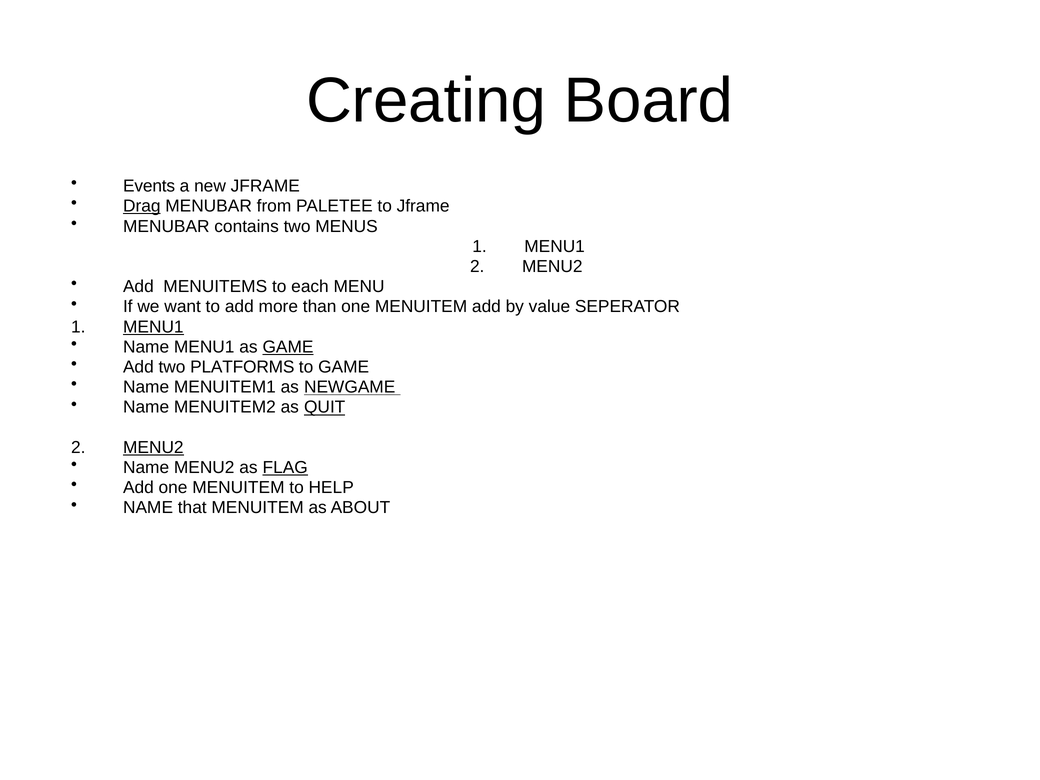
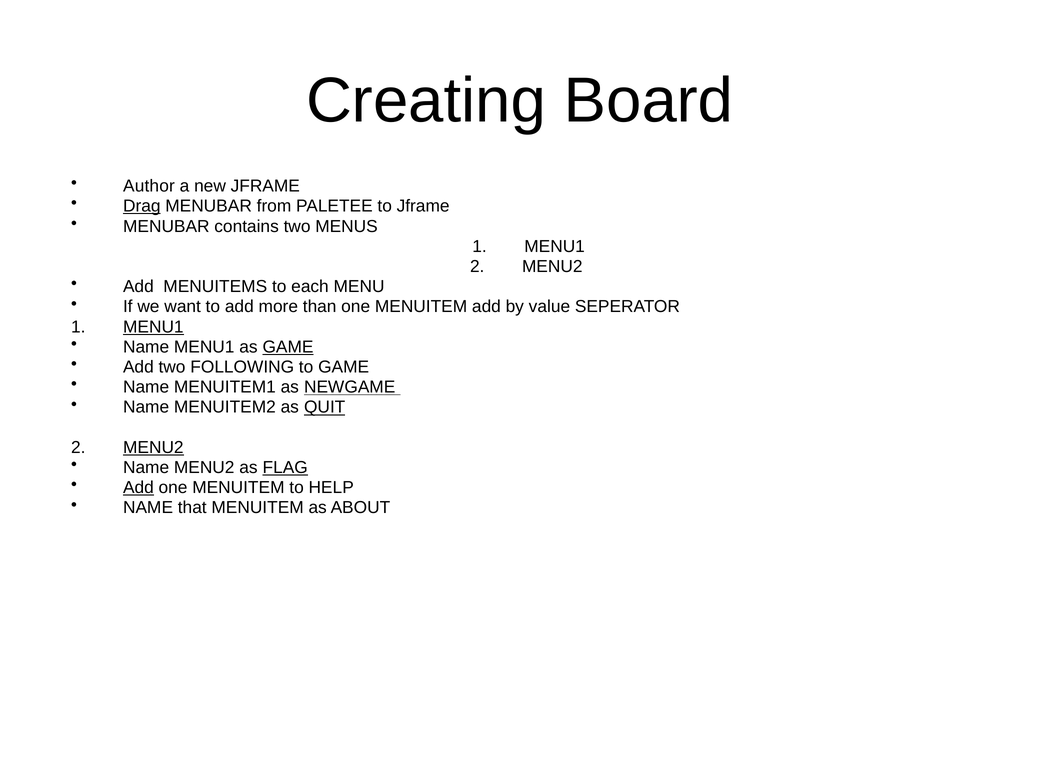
Events: Events -> Author
PLATFORMS: PLATFORMS -> FOLLOWING
Add at (138, 488) underline: none -> present
